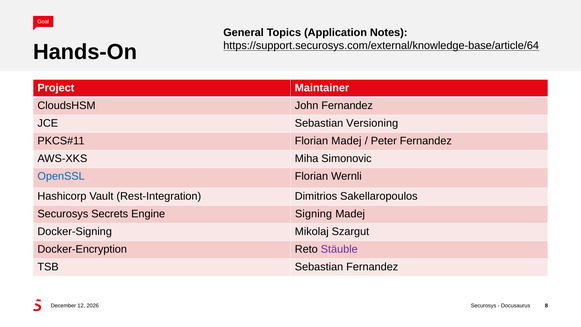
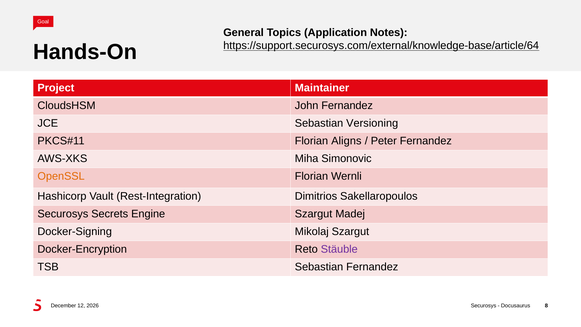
Florian Madej: Madej -> Aligns
OpenSSL colour: blue -> orange
Engine Signing: Signing -> Szargut
